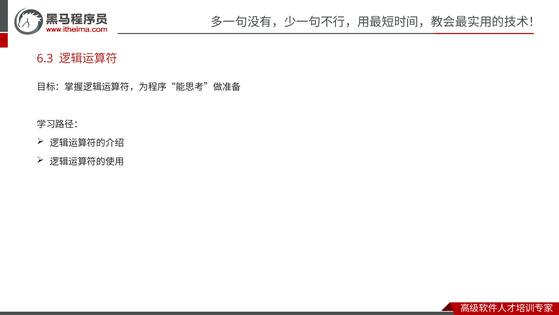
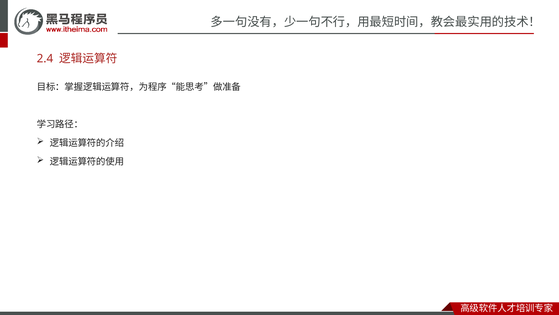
6.3: 6.3 -> 2.4
